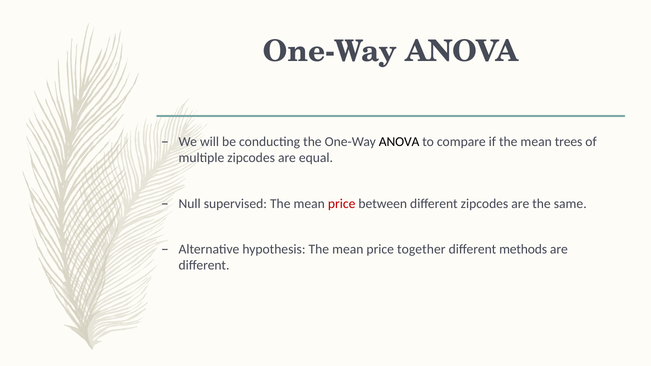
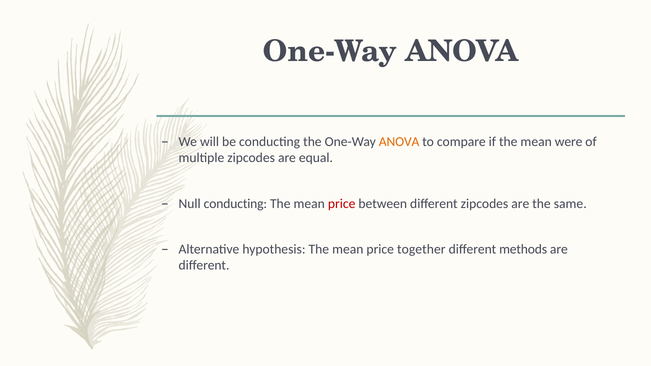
ANOVA at (399, 142) colour: black -> orange
trees: trees -> were
Null supervised: supervised -> conducting
